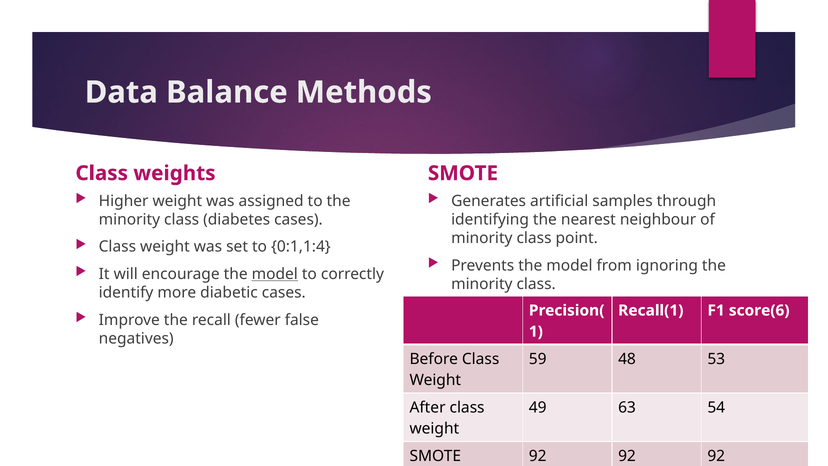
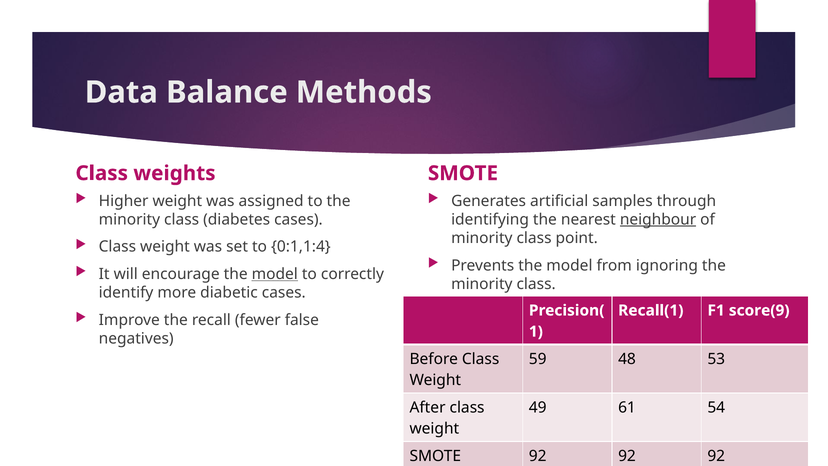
neighbour underline: none -> present
score(6: score(6 -> score(9
63: 63 -> 61
